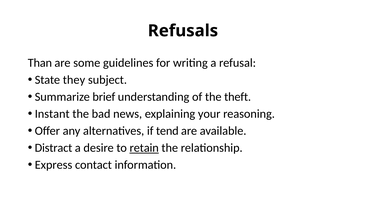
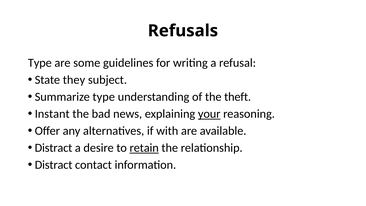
Than at (40, 63): Than -> Type
Summarize brief: brief -> type
your underline: none -> present
tend: tend -> with
Express at (54, 165): Express -> Distract
